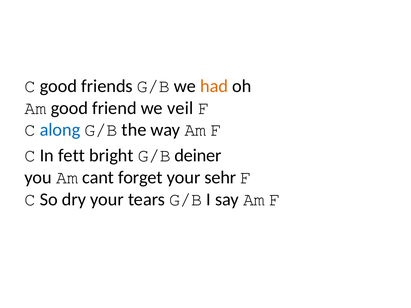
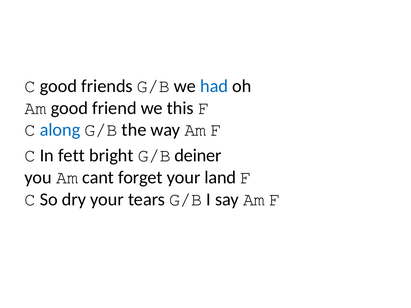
had colour: orange -> blue
veil: veil -> this
sehr: sehr -> land
